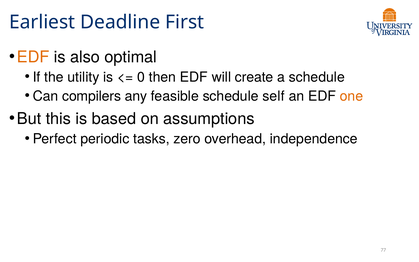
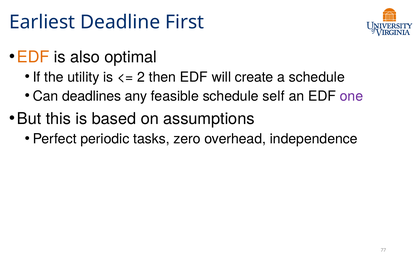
0: 0 -> 2
compilers: compilers -> deadlines
one colour: orange -> purple
